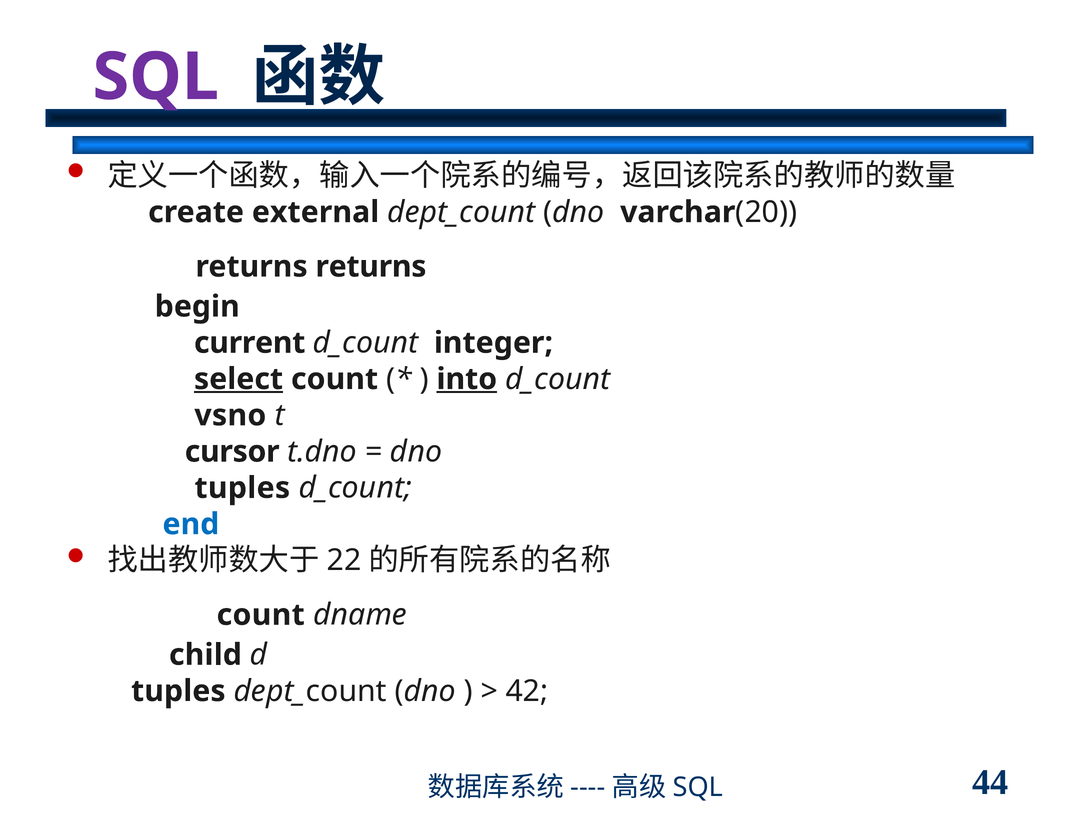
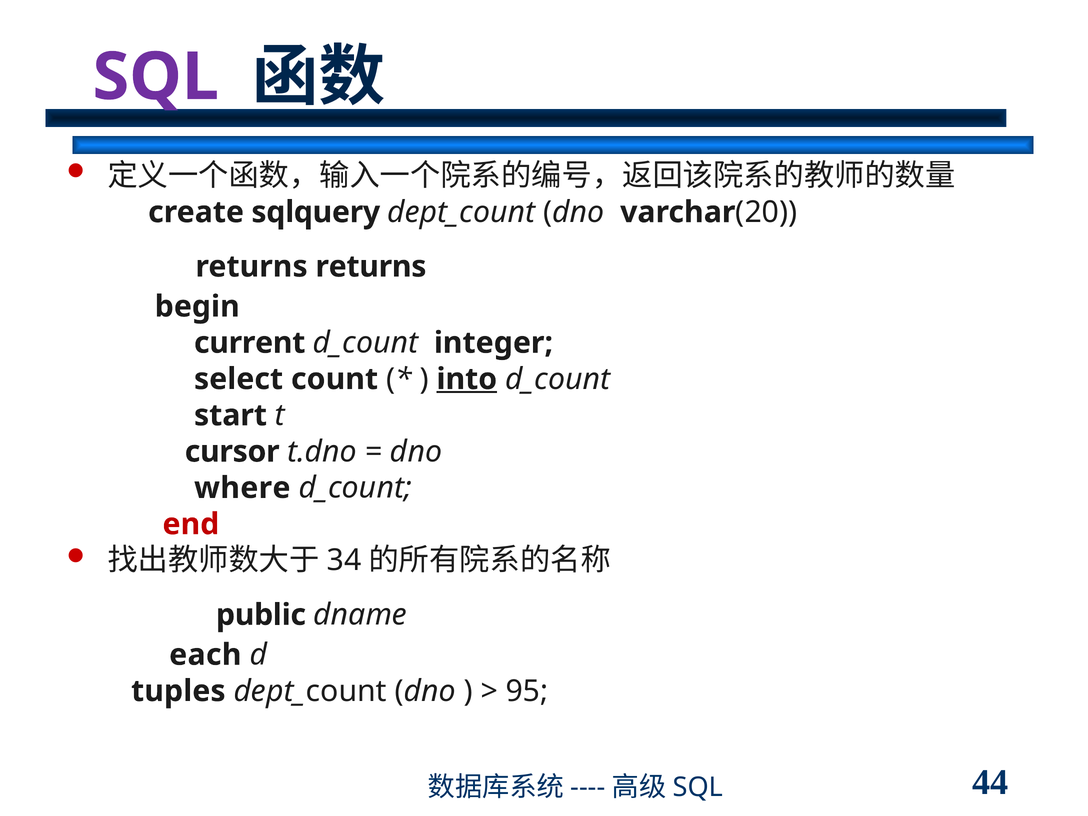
external: external -> sqlquery
select underline: present -> none
vsno: vsno -> start
tuples at (242, 488): tuples -> where
end colour: blue -> red
22: 22 -> 34
count at (261, 615): count -> public
child: child -> each
42: 42 -> 95
